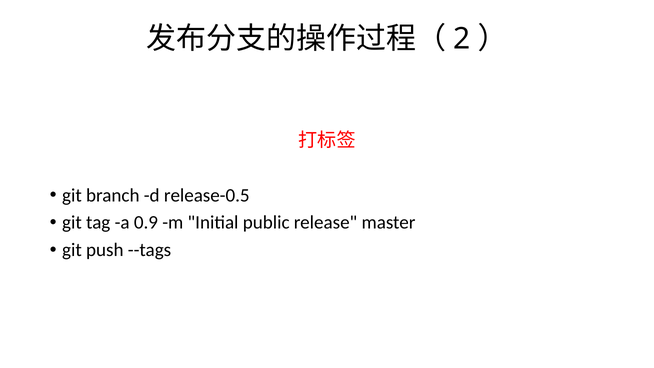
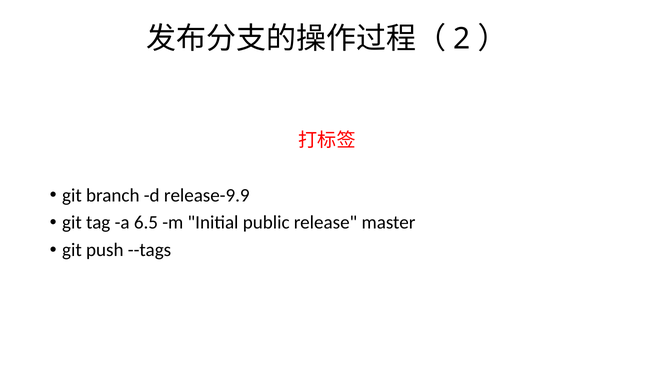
release-0.5: release-0.5 -> release-9.9
0.9: 0.9 -> 6.5
